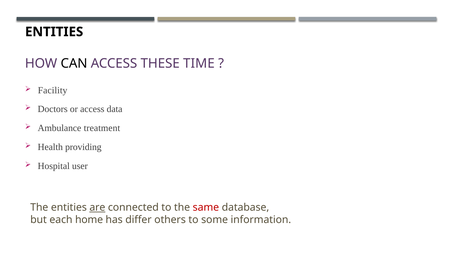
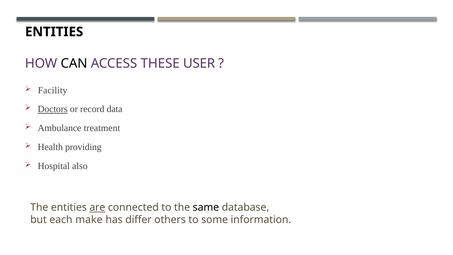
TIME: TIME -> USER
Doctors underline: none -> present
or access: access -> record
user: user -> also
same colour: red -> black
home: home -> make
